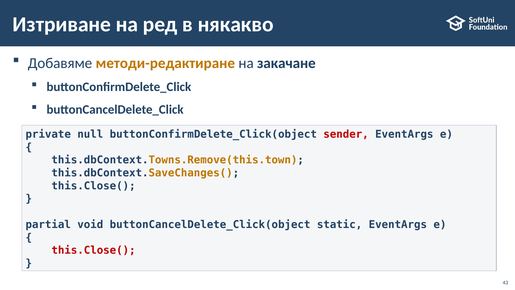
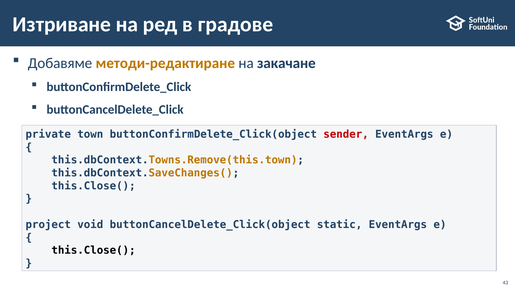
някакво: някакво -> градове
null: null -> town
partial: partial -> project
this.Close( at (94, 250) colour: red -> black
